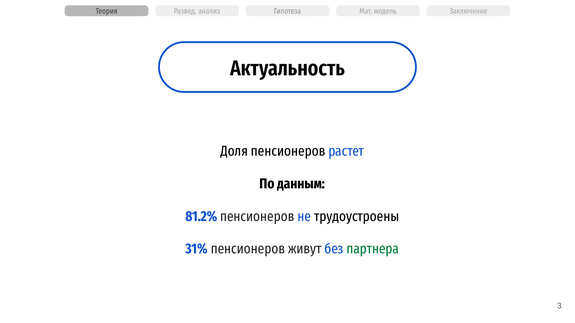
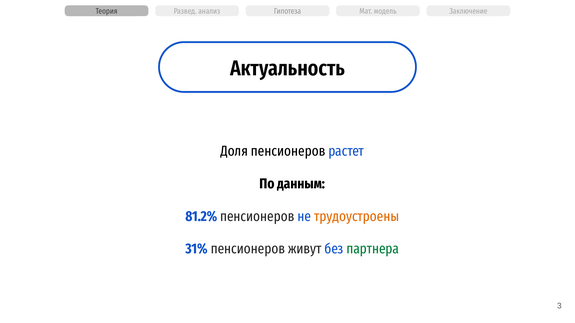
трудоустроены colour: black -> orange
